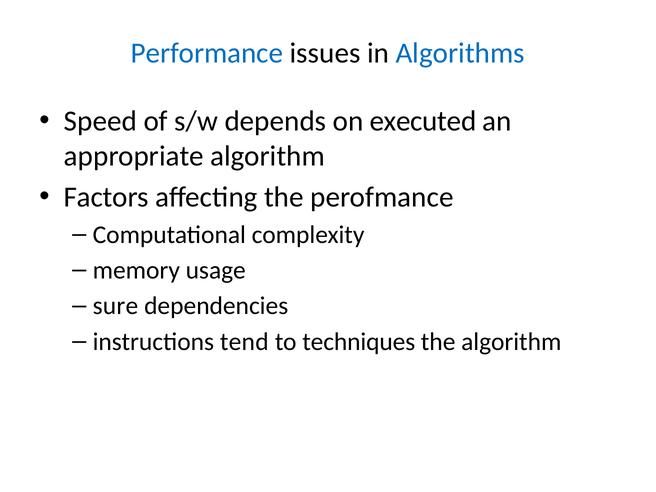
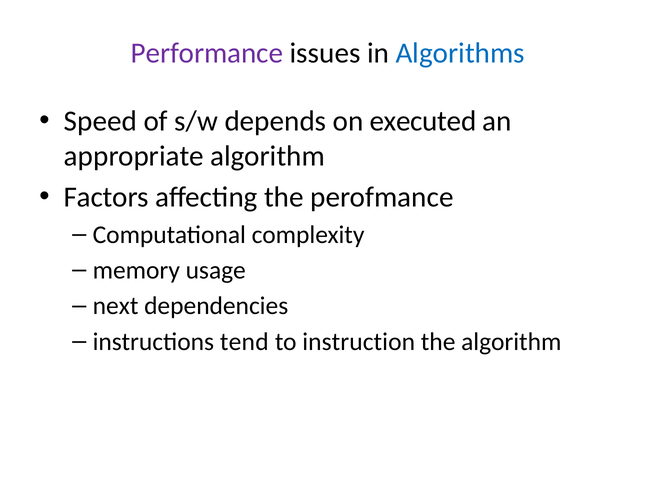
Performance colour: blue -> purple
sure: sure -> next
techniques: techniques -> instruction
